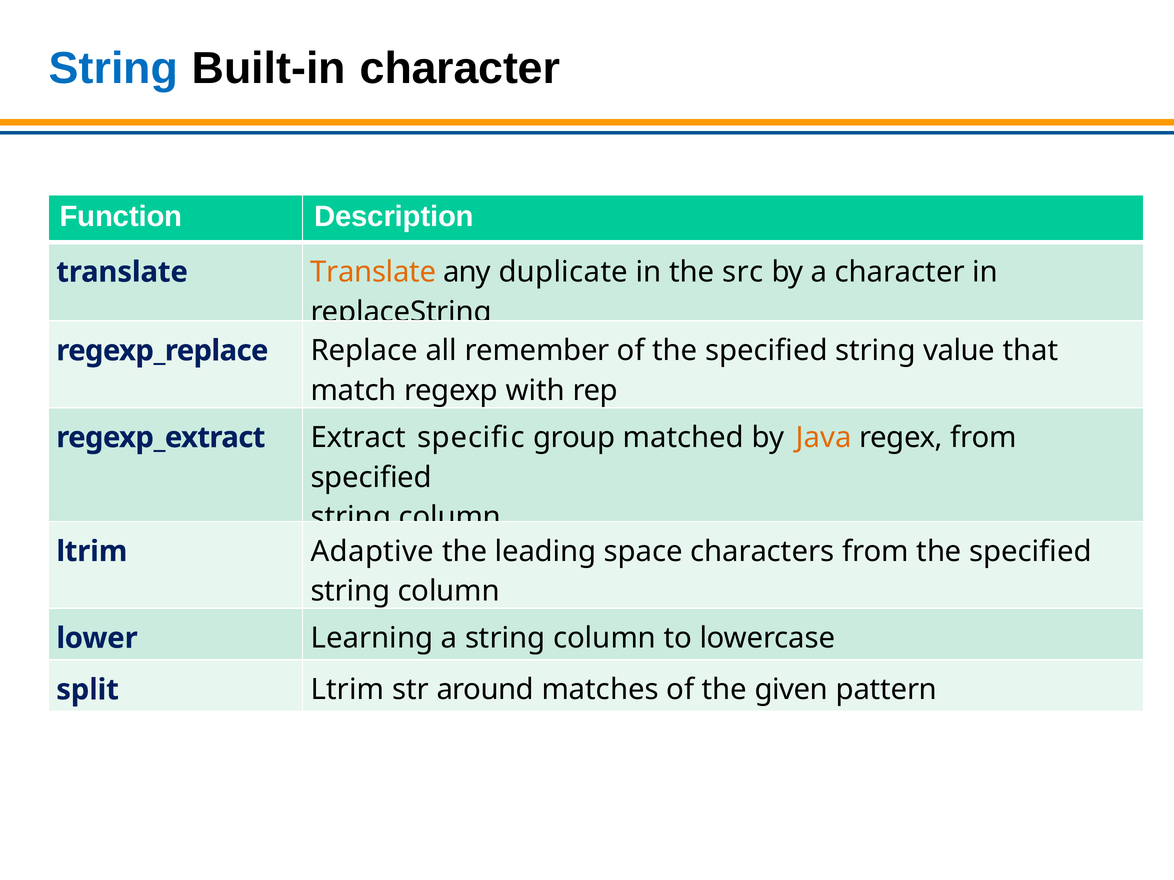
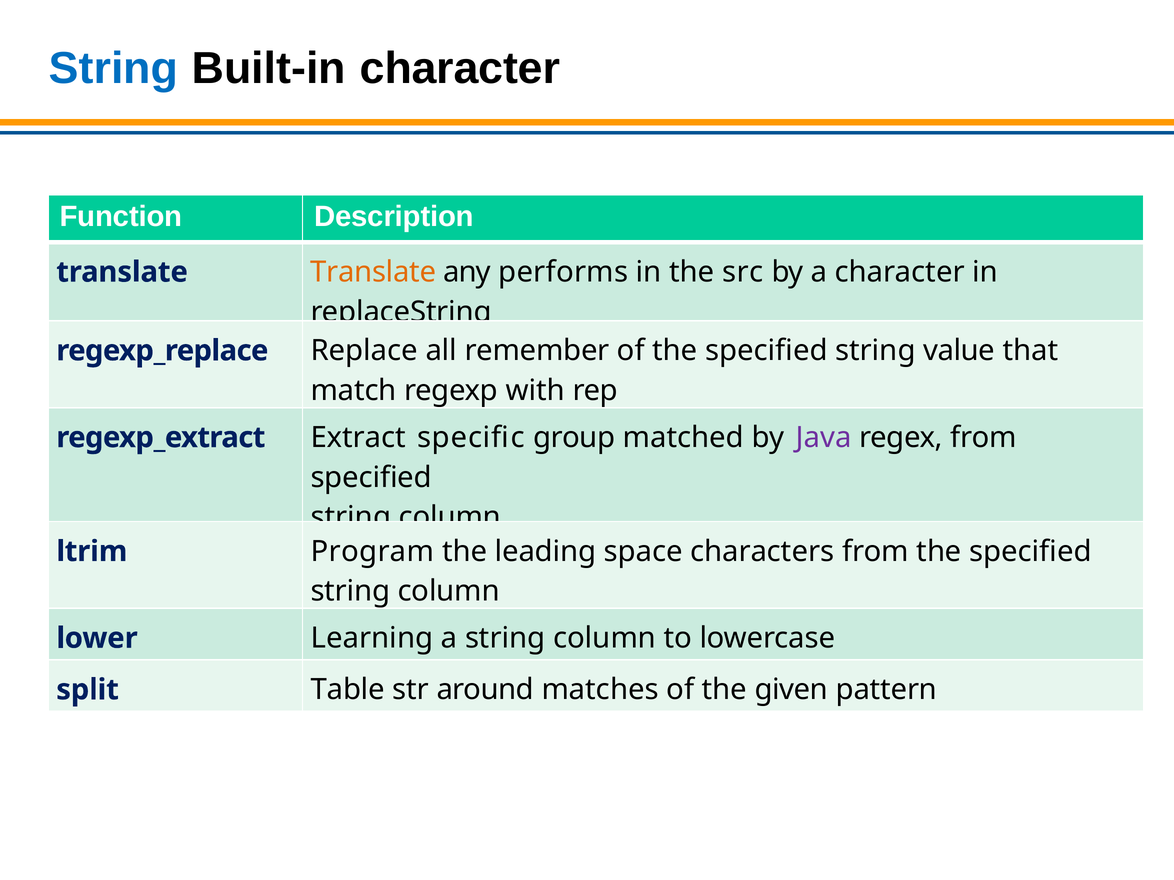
duplicate: duplicate -> performs
Java colour: orange -> purple
Adaptive: Adaptive -> Program
split Ltrim: Ltrim -> Table
